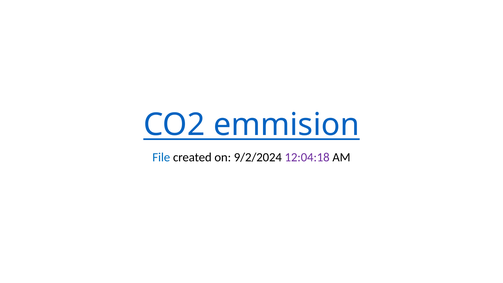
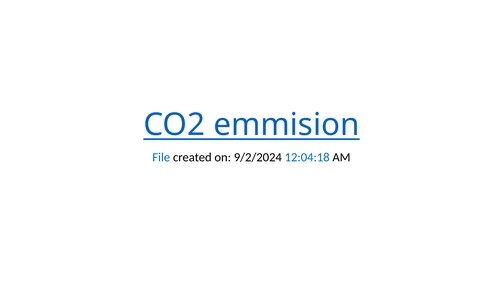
12:04:18 colour: purple -> blue
